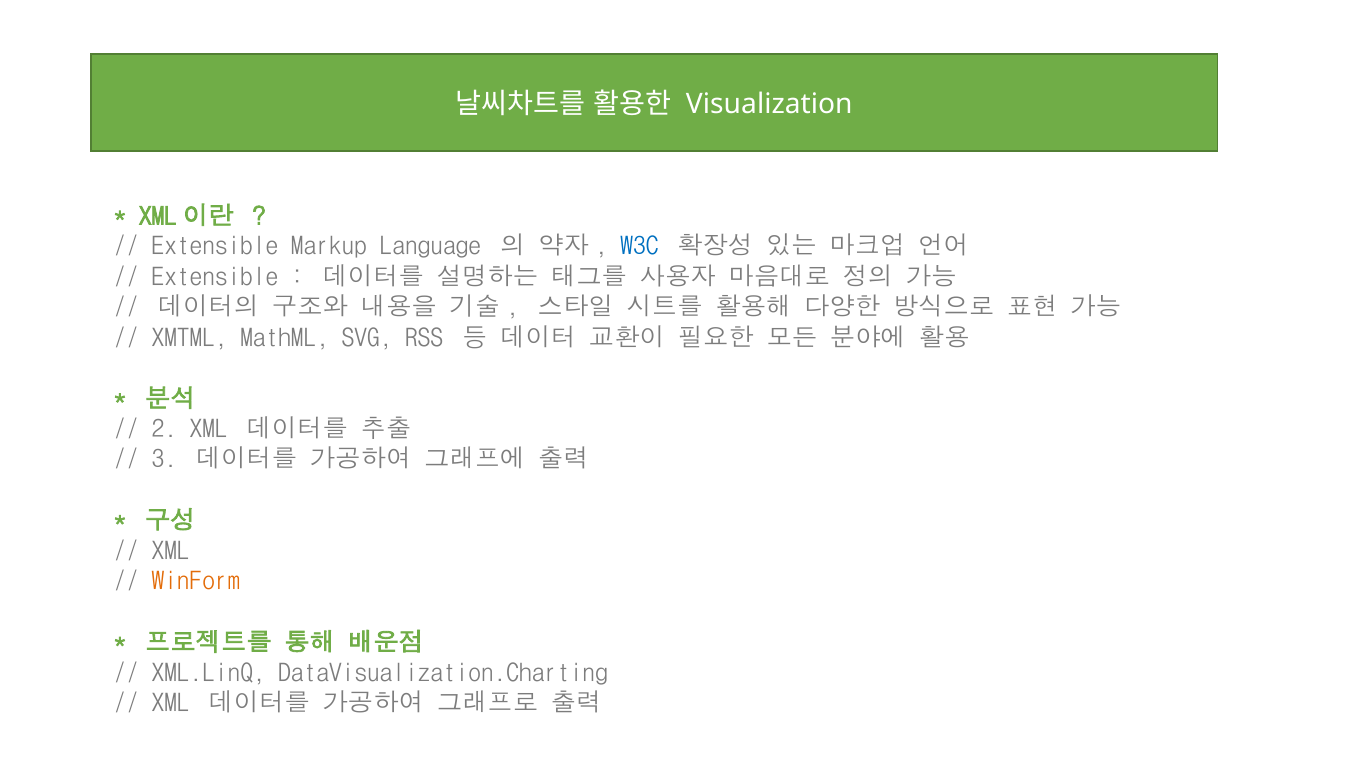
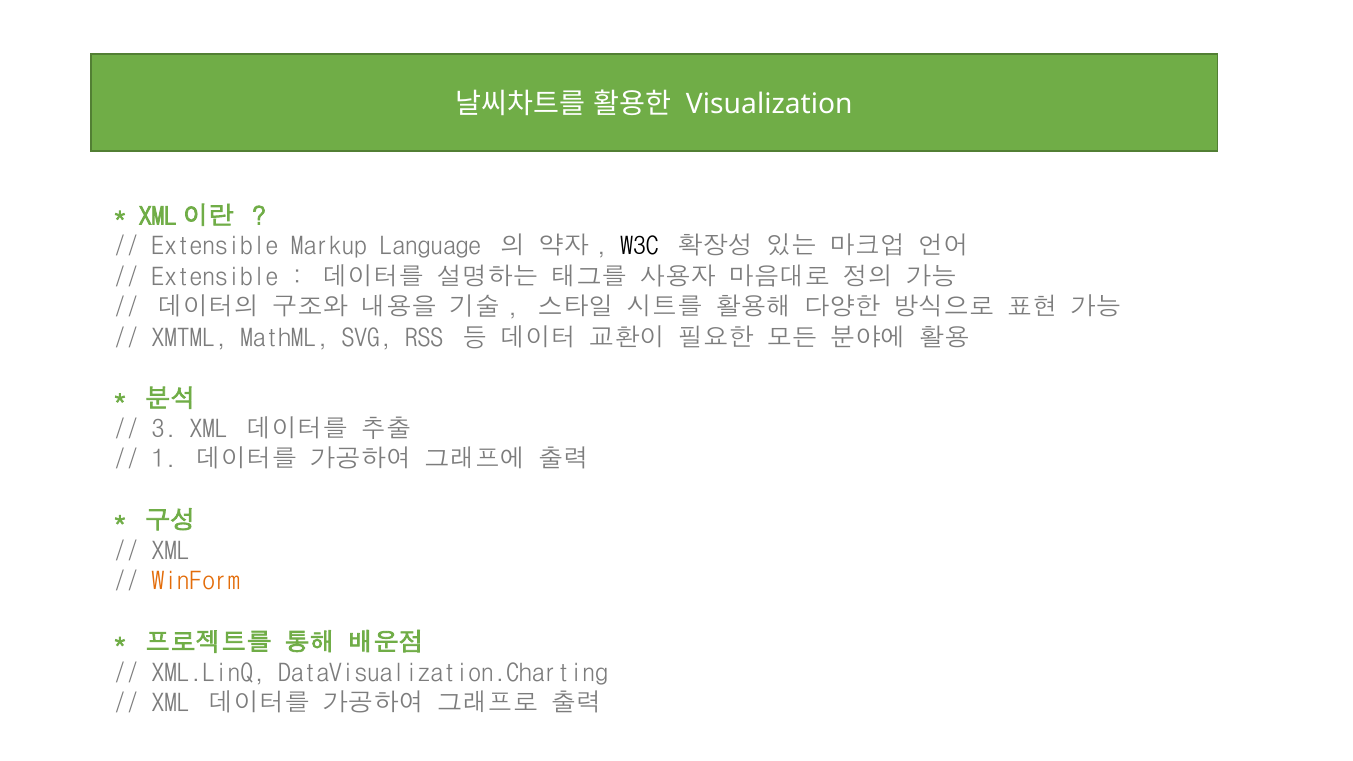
W3C colour: blue -> black
2: 2 -> 3
3: 3 -> 1
